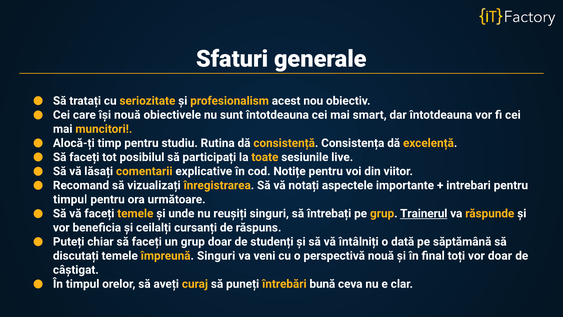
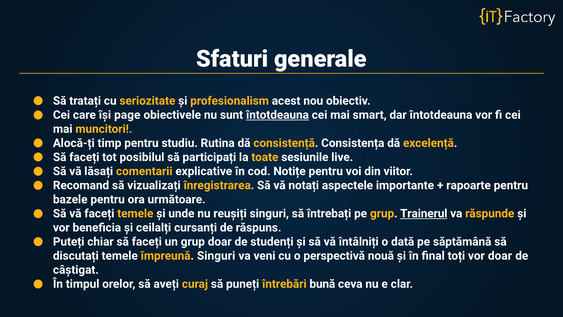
își nouă: nouă -> page
întotdeauna at (277, 115) underline: none -> present
intrebari: intrebari -> rapoarte
timpul at (70, 199): timpul -> bazele
